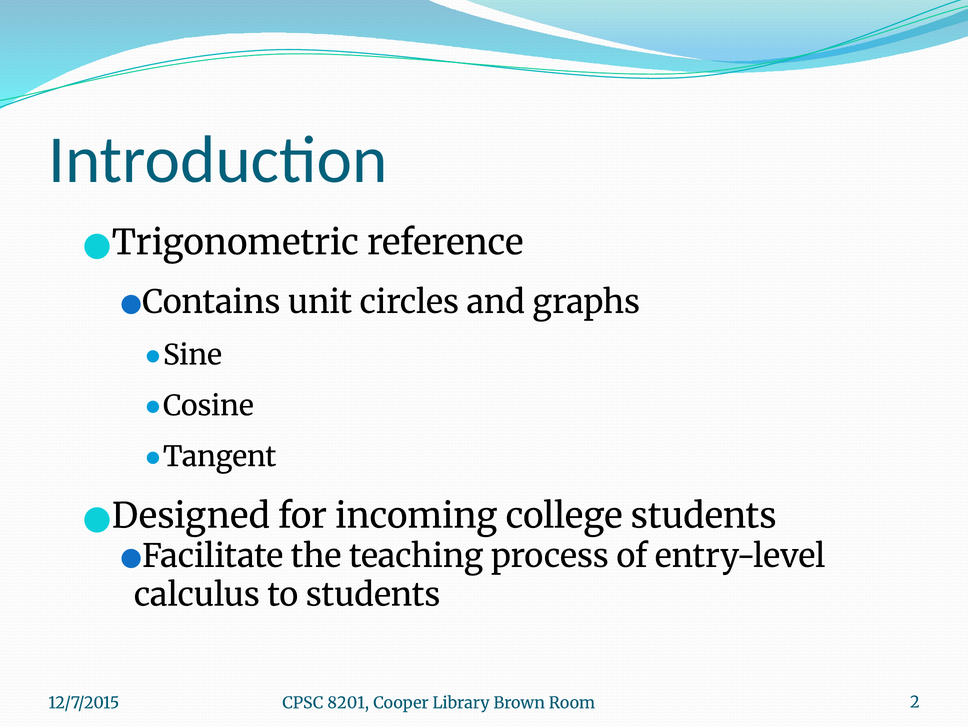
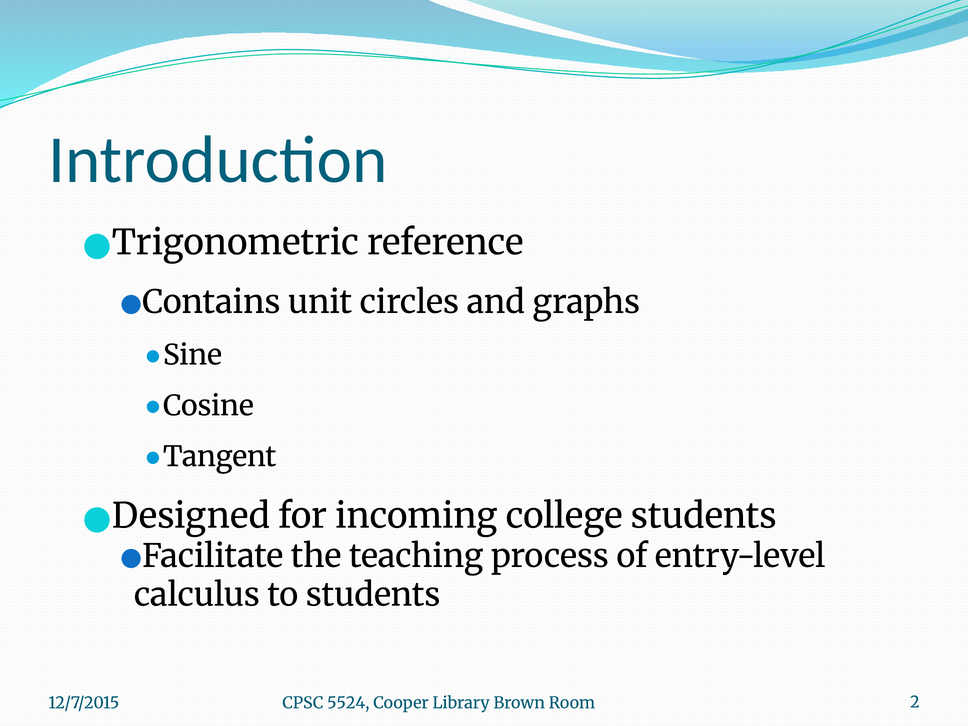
8201: 8201 -> 5524
